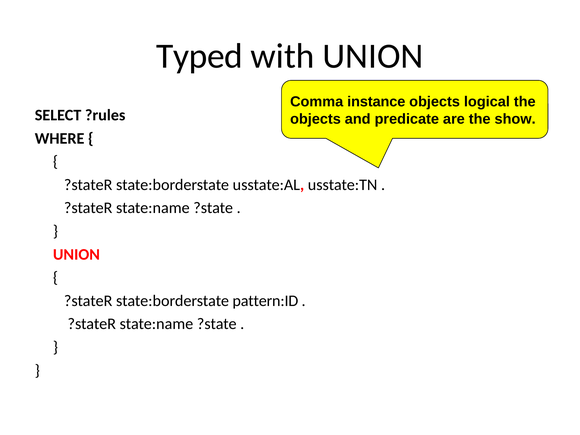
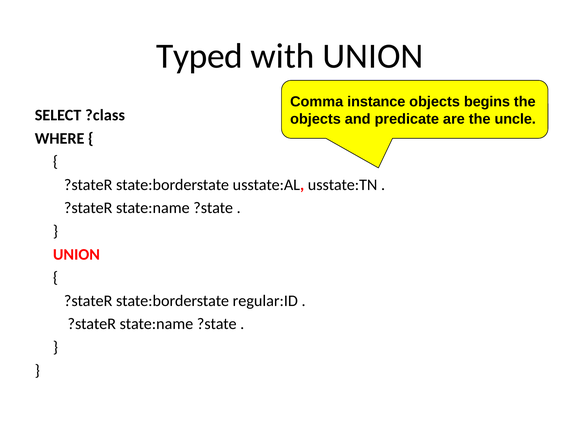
logical: logical -> begins
?rules: ?rules -> ?class
show: show -> uncle
pattern:ID: pattern:ID -> regular:ID
